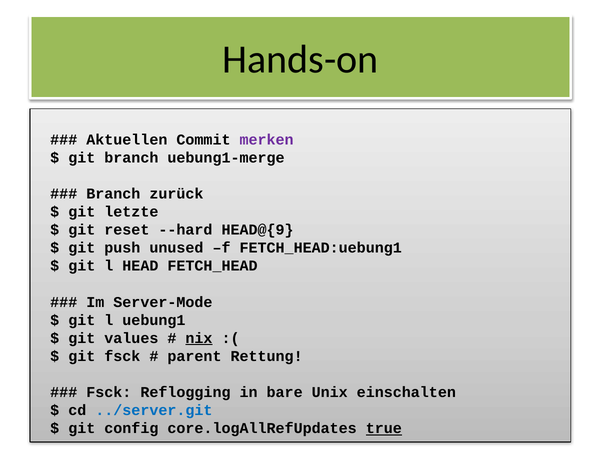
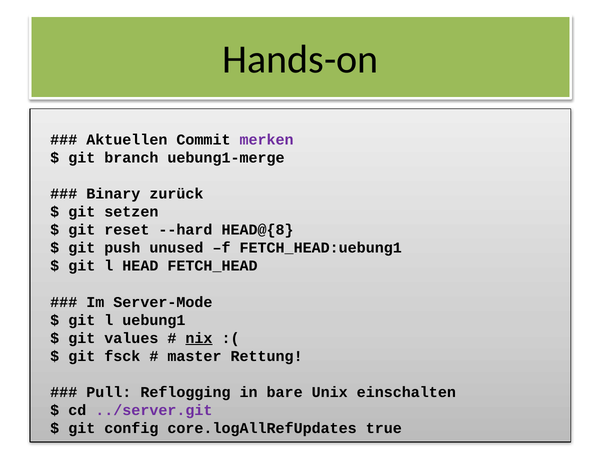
Branch at (113, 194): Branch -> Binary
letzte: letzte -> setzen
HEAD@{9: HEAD@{9 -> HEAD@{8
parent: parent -> master
Fsck at (109, 392): Fsck -> Pull
../server.git colour: blue -> purple
true underline: present -> none
